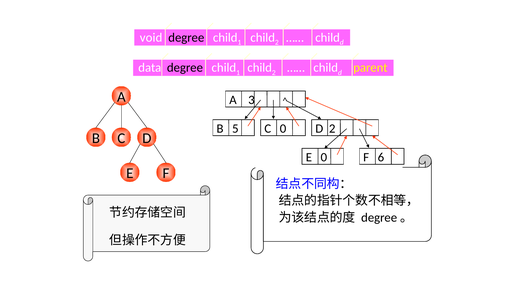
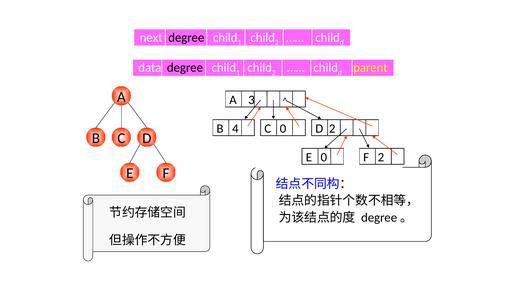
void: void -> next
5: 5 -> 4
F 6: 6 -> 2
